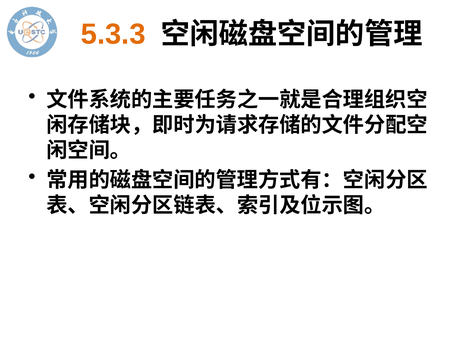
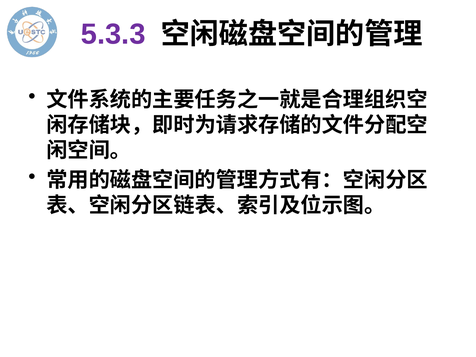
5.3.3 colour: orange -> purple
